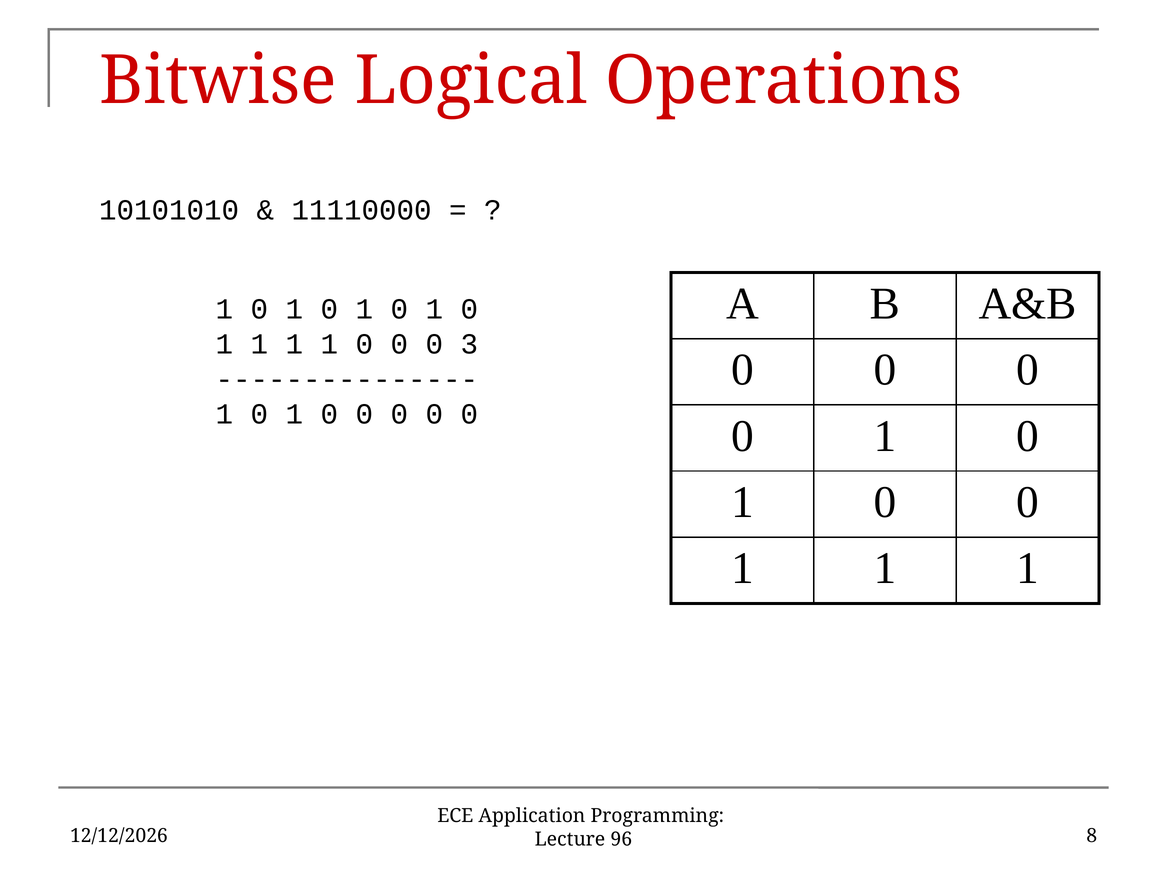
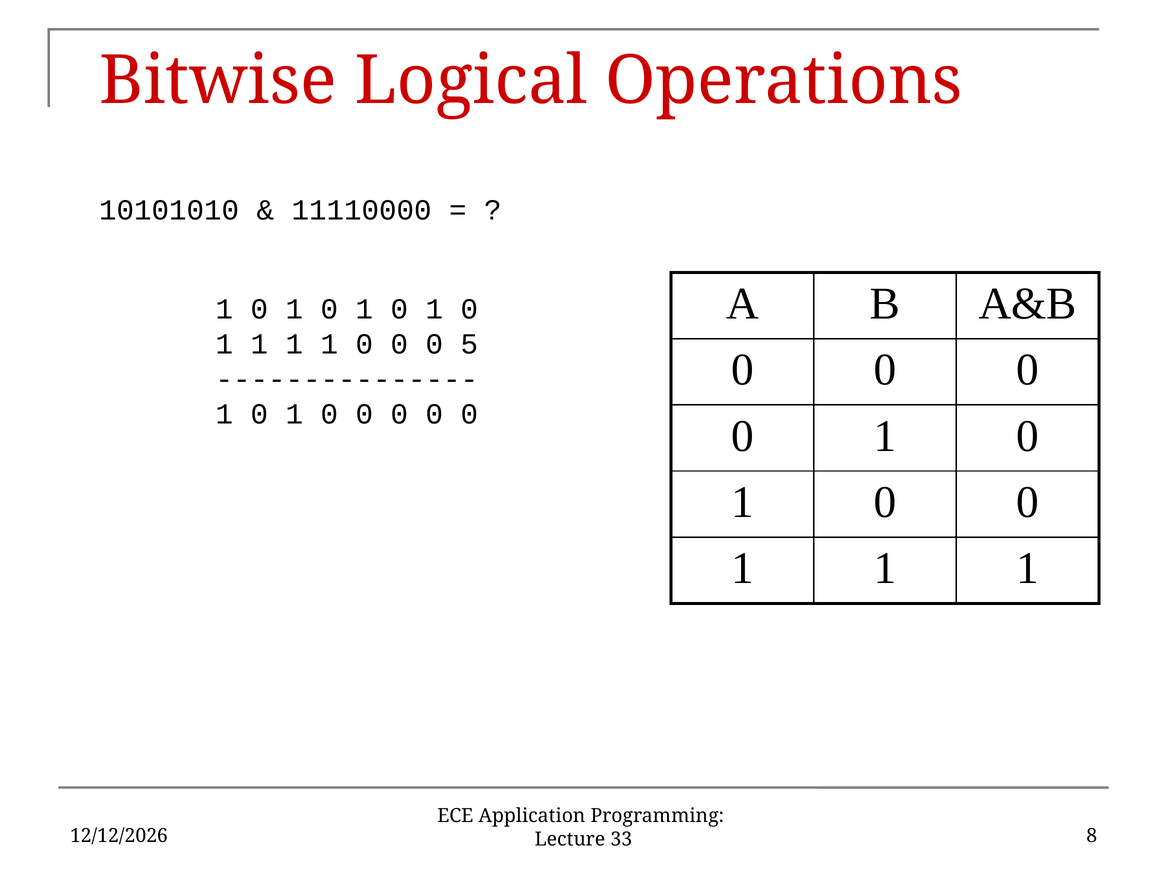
3: 3 -> 5
96: 96 -> 33
